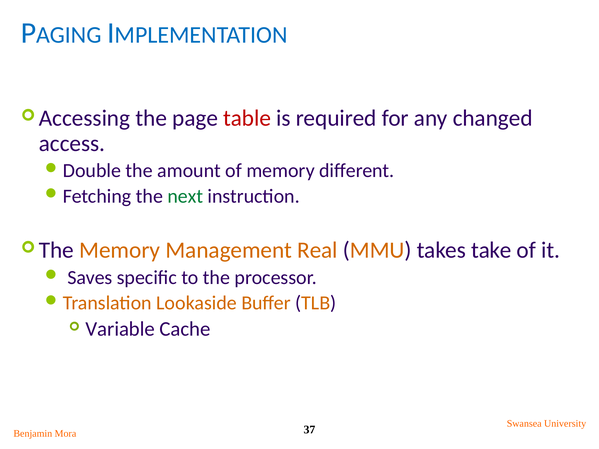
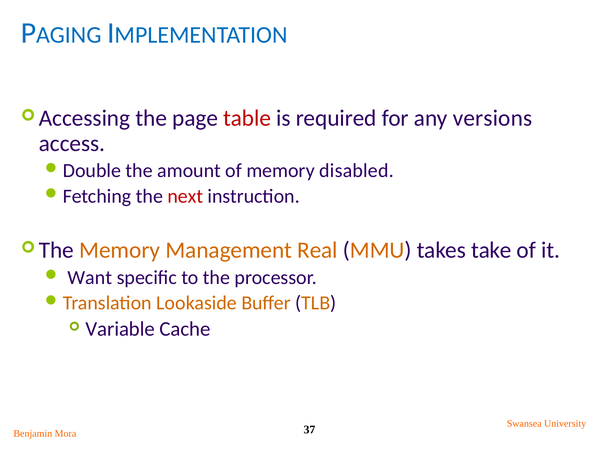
changed: changed -> versions
different: different -> disabled
next colour: green -> red
Saves: Saves -> Want
